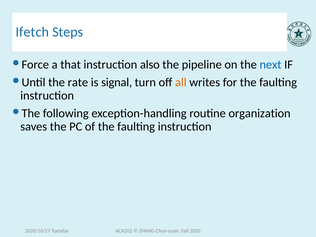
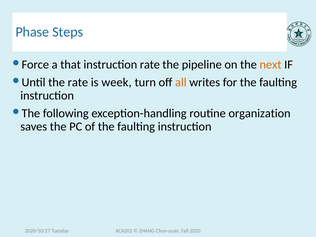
Ifetch: Ifetch -> Phase
instruction also: also -> rate
next colour: blue -> orange
signal: signal -> week
